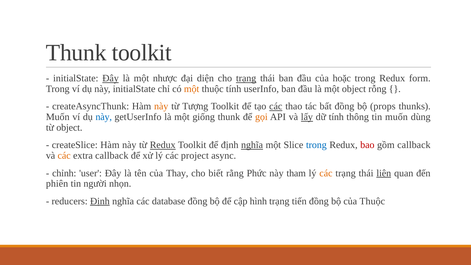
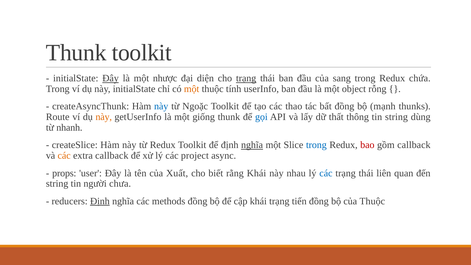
hoặc: hoặc -> sang
form: form -> chứa
này at (161, 106) colour: orange -> blue
Tượng: Tượng -> Ngoặc
các at (276, 106) underline: present -> none
props: props -> mạnh
Muốn at (58, 117): Muốn -> Route
này at (104, 117) colour: blue -> orange
gọi colour: orange -> blue
lấy underline: present -> none
dữ tính: tính -> thất
tin muốn: muốn -> string
từ object: object -> nhanh
Redux at (163, 145) underline: present -> none
chỉnh: chỉnh -> props
Thay: Thay -> Xuất
rằng Phức: Phức -> Khái
tham: tham -> nhau
các at (326, 173) colour: orange -> blue
liên underline: present -> none
phiên at (57, 184): phiên -> string
nhọn: nhọn -> chưa
database: database -> methods
cập hình: hình -> khái
